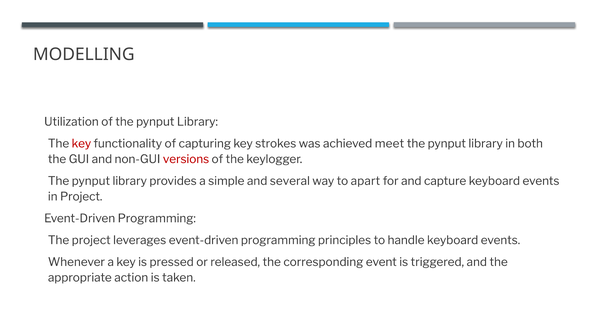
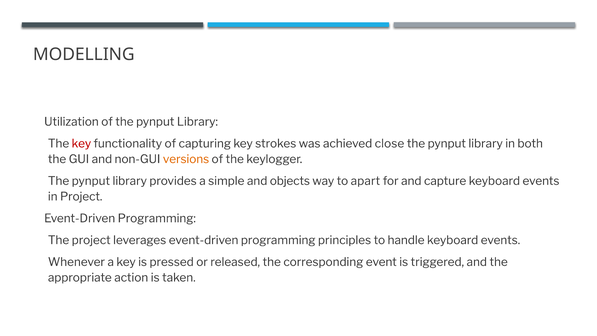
meet: meet -> close
versions colour: red -> orange
several: several -> objects
